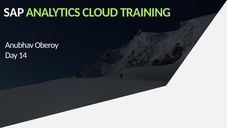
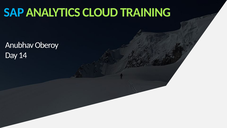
SAP colour: white -> light blue
